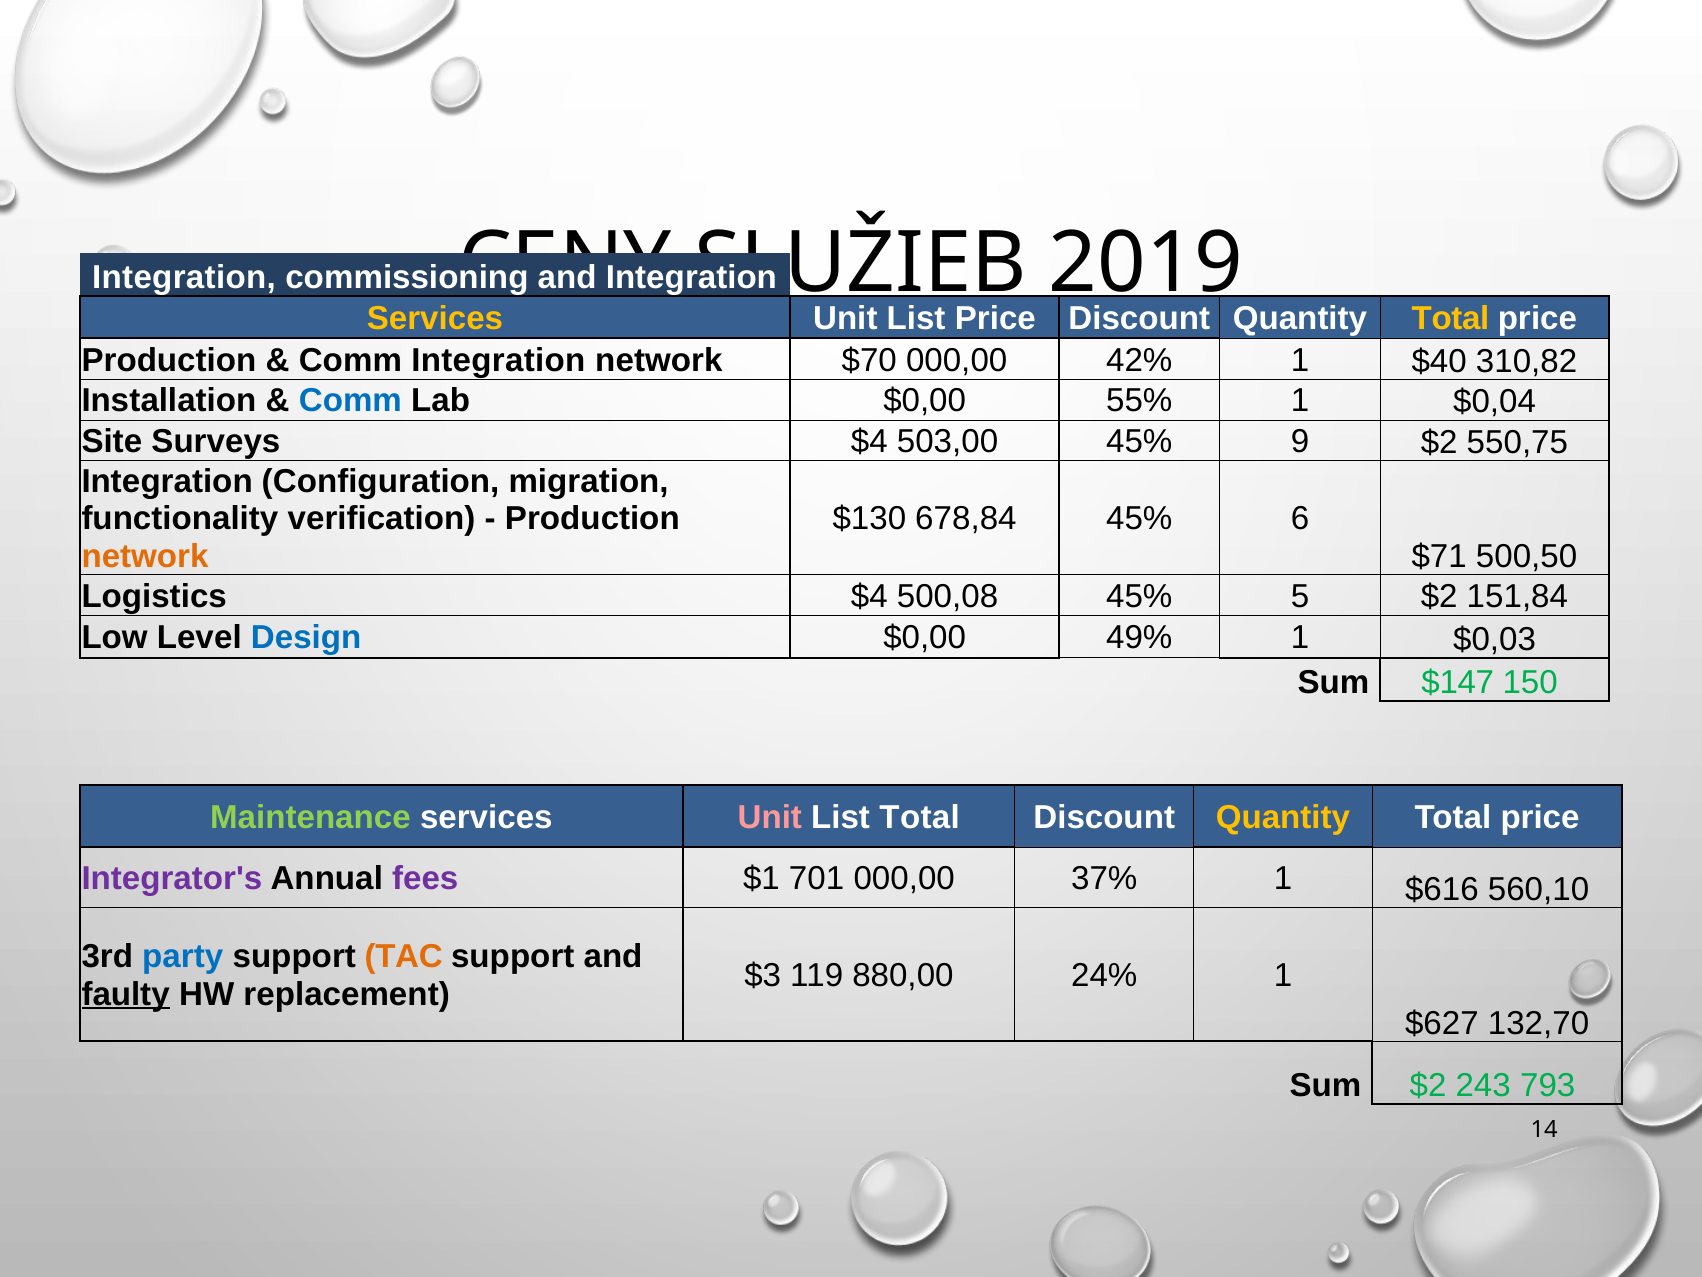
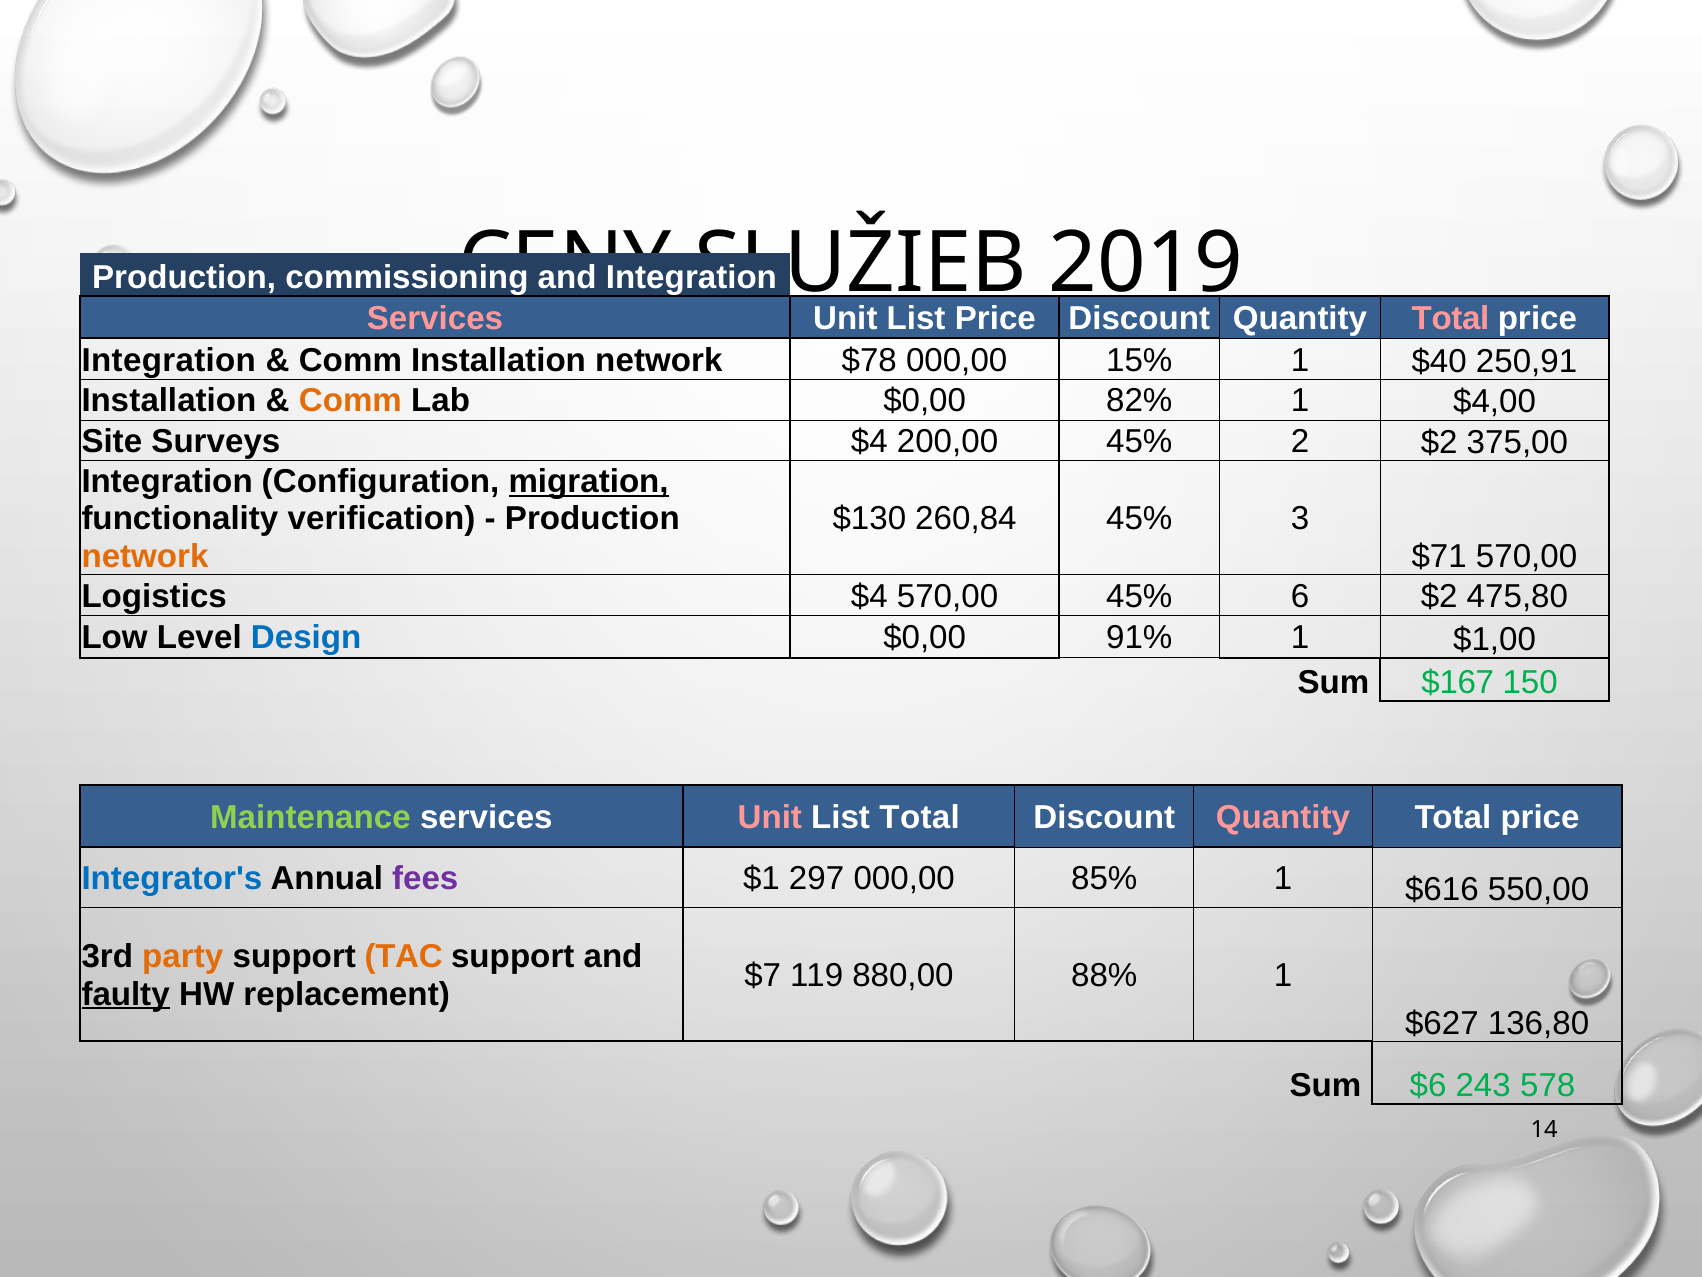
Integration at (184, 277): Integration -> Production
Services at (435, 318) colour: yellow -> pink
Total at (1451, 318) colour: yellow -> pink
Production at (169, 360): Production -> Integration
Comm Integration: Integration -> Installation
$70: $70 -> $78
42%: 42% -> 15%
310,82: 310,82 -> 250,91
Comm at (350, 401) colour: blue -> orange
55%: 55% -> 82%
$0,04: $0,04 -> $4,00
503,00: 503,00 -> 200,00
9: 9 -> 2
550,75: 550,75 -> 375,00
migration underline: none -> present
678,84: 678,84 -> 260,84
6: 6 -> 3
$71 500,50: 500,50 -> 570,00
$4 500,08: 500,08 -> 570,00
5: 5 -> 6
151,84: 151,84 -> 475,80
49%: 49% -> 91%
$0,03: $0,03 -> $1,00
$147: $147 -> $167
Quantity at (1283, 817) colour: yellow -> pink
Integrator's colour: purple -> blue
701: 701 -> 297
37%: 37% -> 85%
560,10: 560,10 -> 550,00
party colour: blue -> orange
$3: $3 -> $7
24%: 24% -> 88%
132,70: 132,70 -> 136,80
Sum $2: $2 -> $6
793: 793 -> 578
